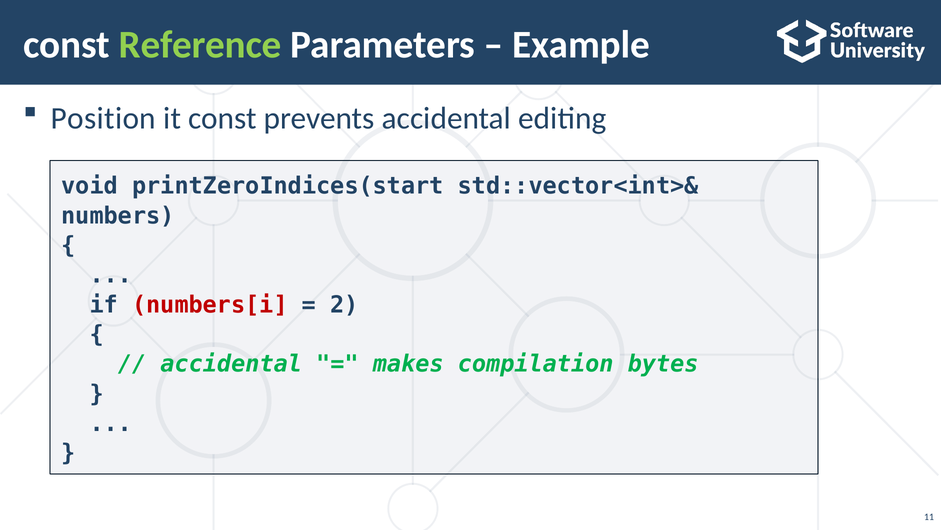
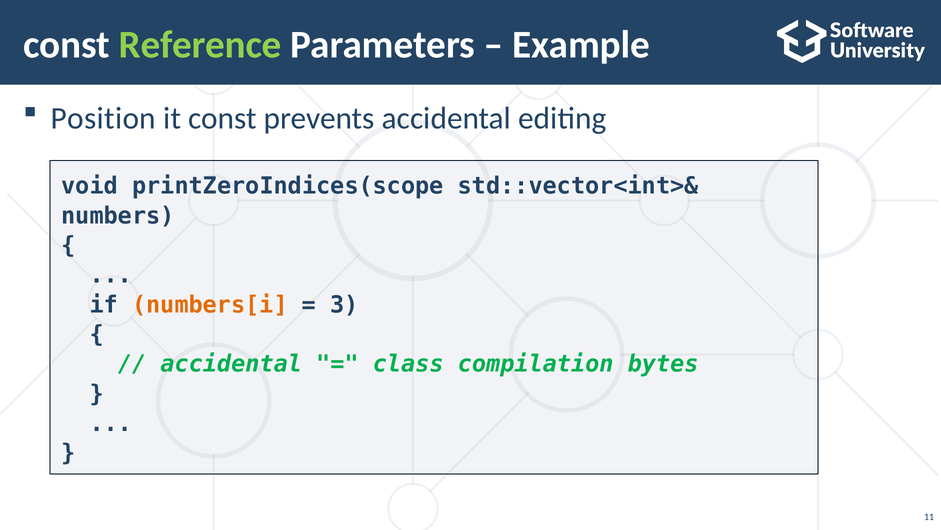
printZeroIndices(start: printZeroIndices(start -> printZeroIndices(scope
numbers[i colour: red -> orange
2: 2 -> 3
makes: makes -> class
